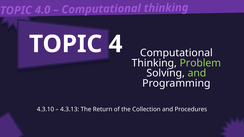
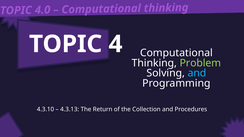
and at (197, 73) colour: light green -> light blue
